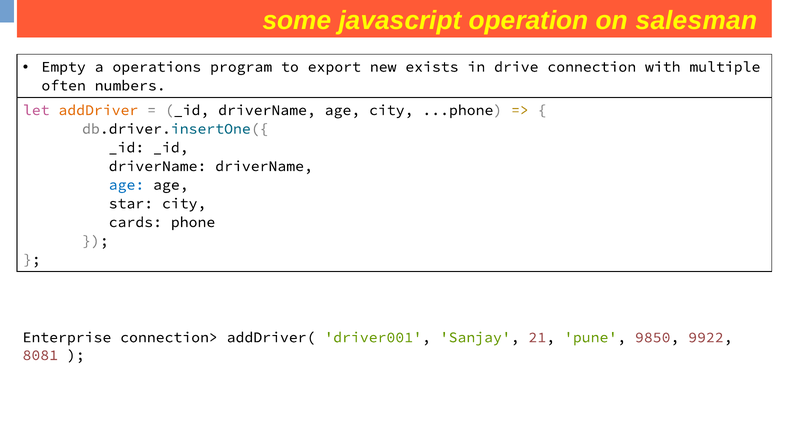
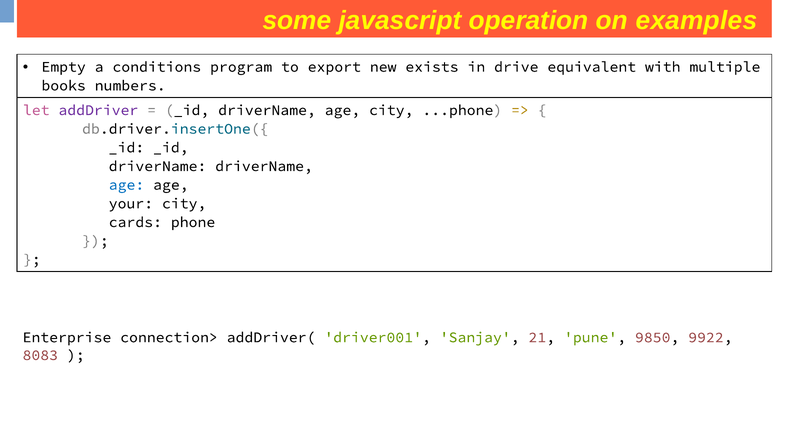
salesman: salesman -> examples
operations: operations -> conditions
connection: connection -> equivalent
often: often -> books
addDriver colour: orange -> purple
star: star -> your
8081: 8081 -> 8083
